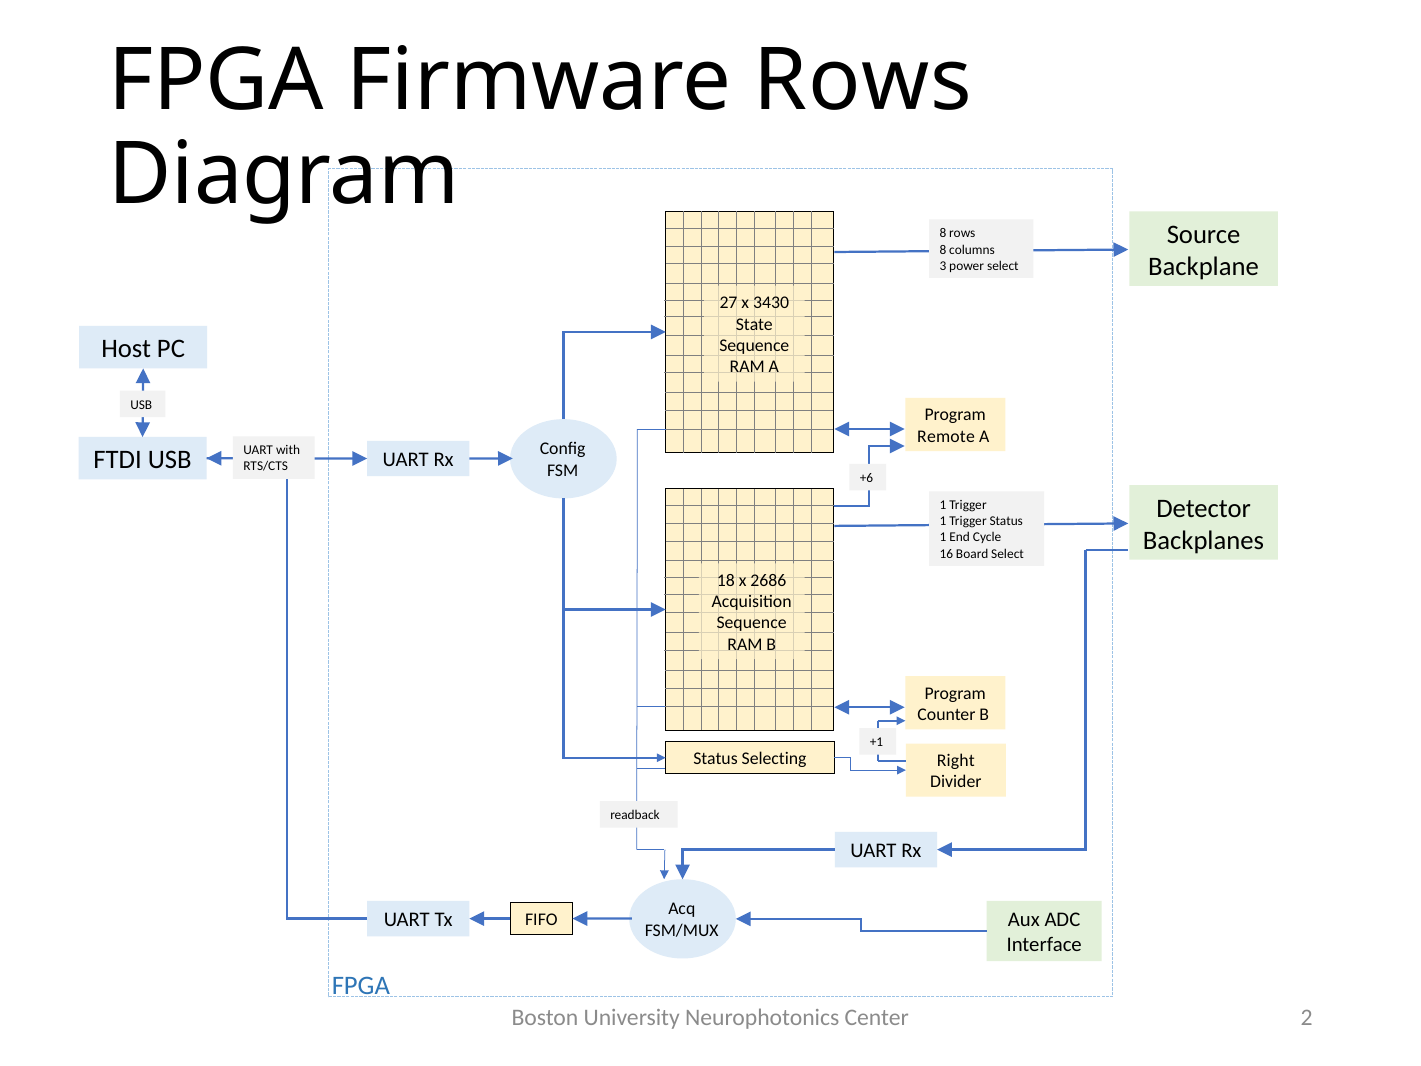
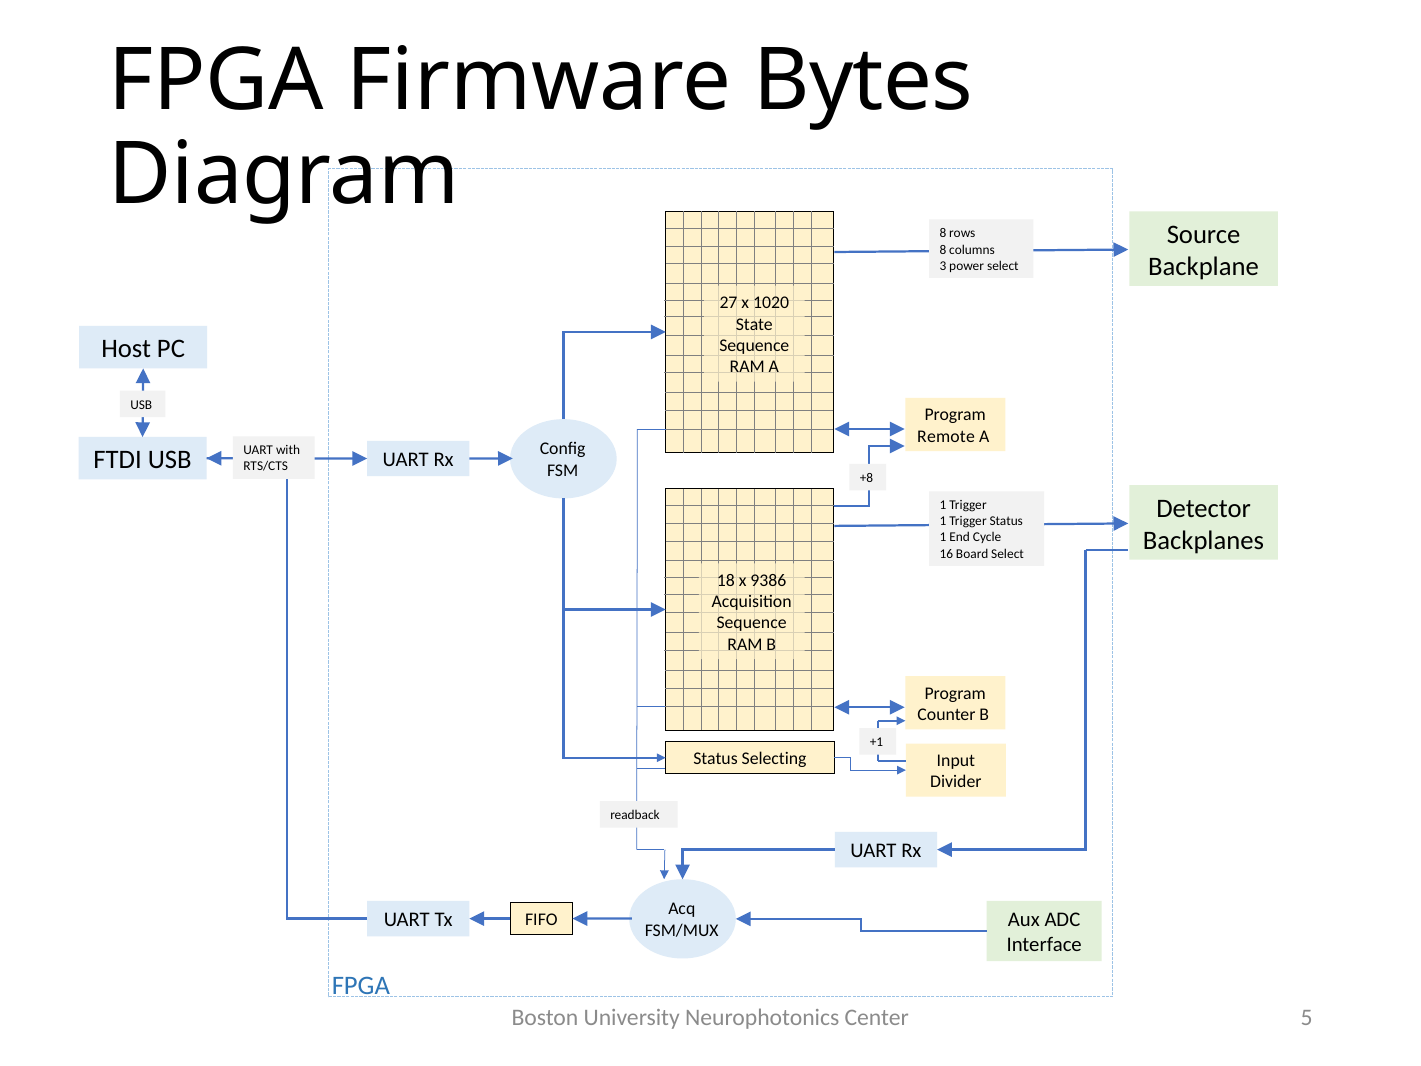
Firmware Rows: Rows -> Bytes
3430: 3430 -> 1020
+6: +6 -> +8
2686: 2686 -> 9386
Right: Right -> Input
2: 2 -> 5
